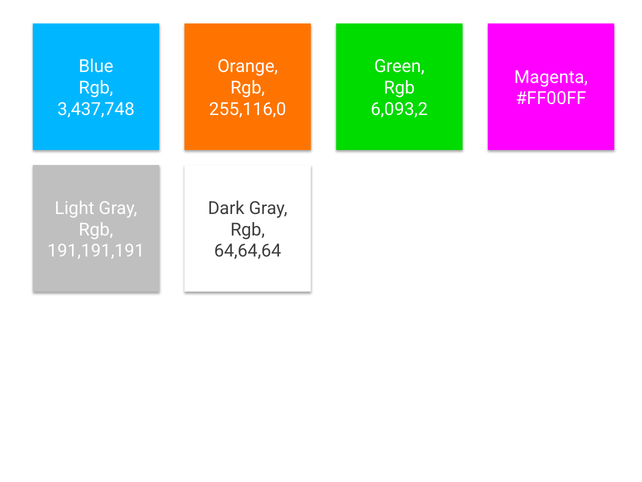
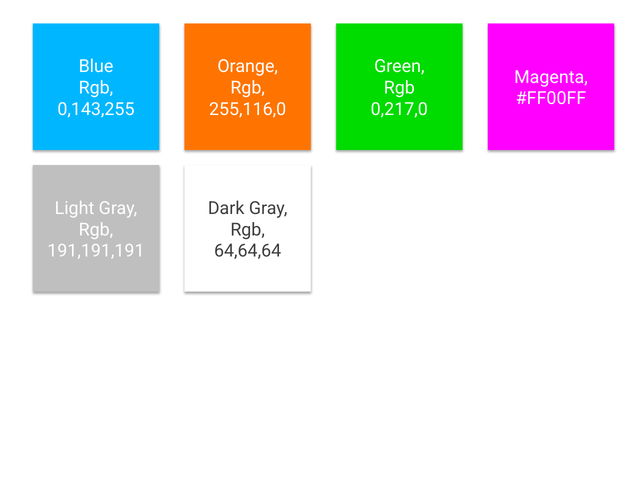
3,437,748: 3,437,748 -> 0,143,255
6,093,2: 6,093,2 -> 0,217,0
